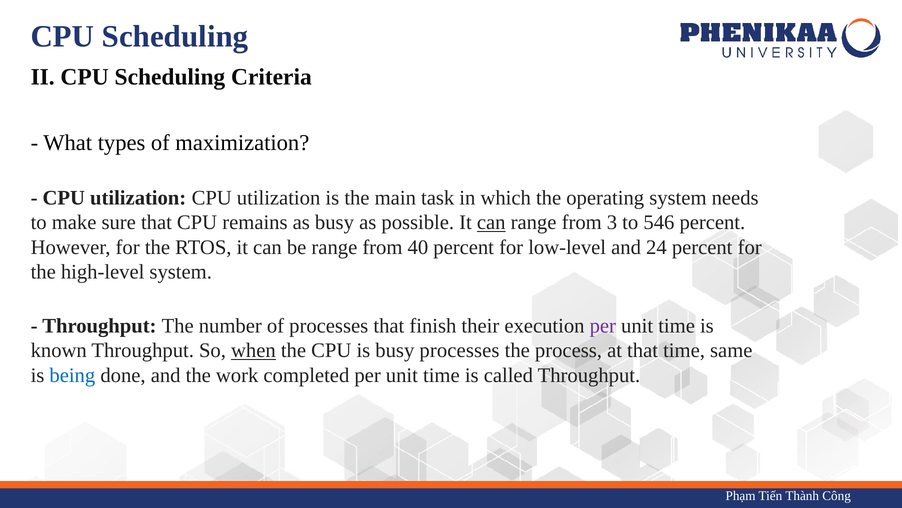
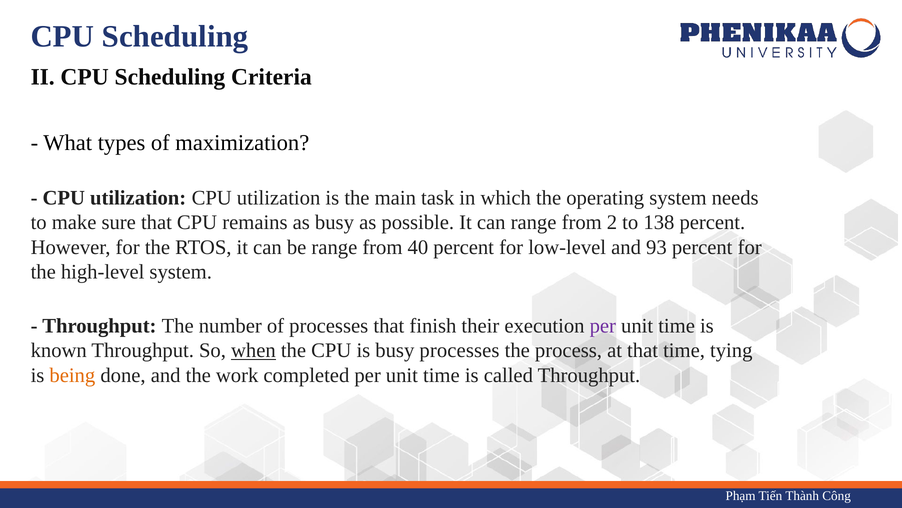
can at (491, 222) underline: present -> none
3: 3 -> 2
546: 546 -> 138
24: 24 -> 93
same: same -> tying
being colour: blue -> orange
